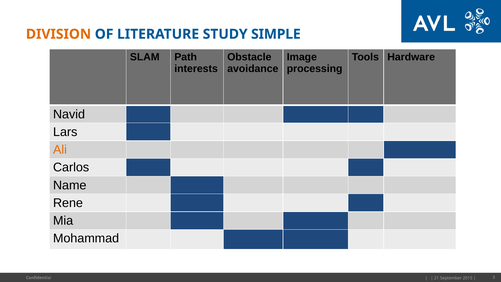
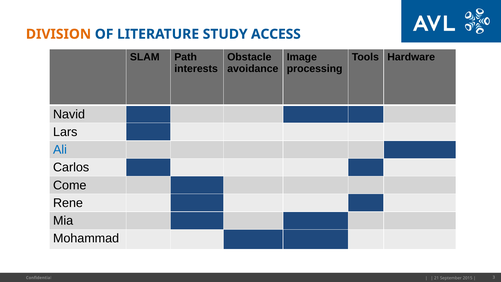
SIMPLE: SIMPLE -> ACCESS
Ali colour: orange -> blue
Name: Name -> Come
